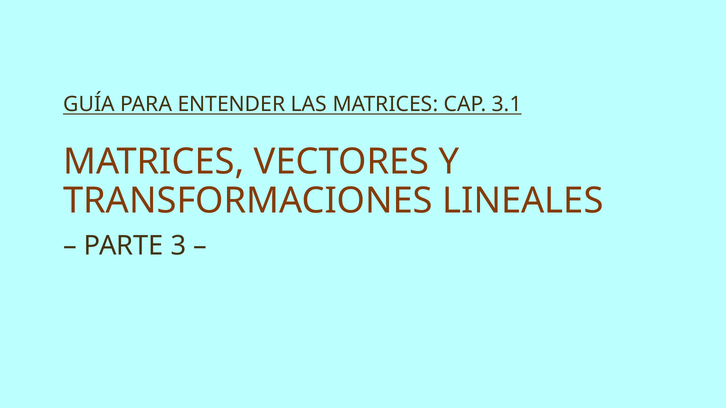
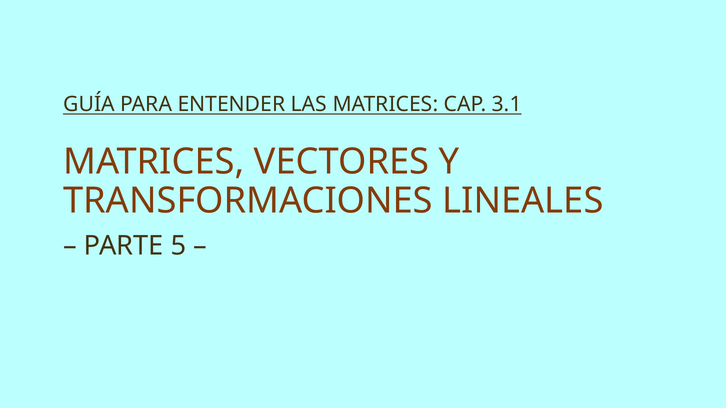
3: 3 -> 5
